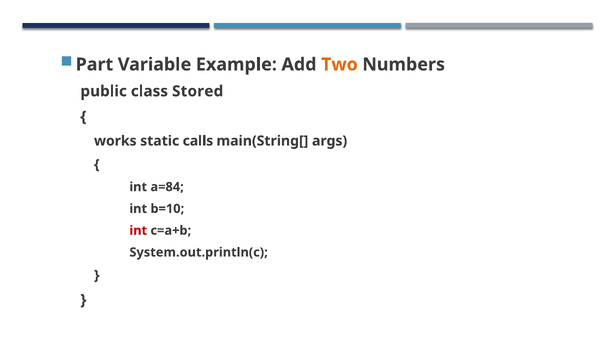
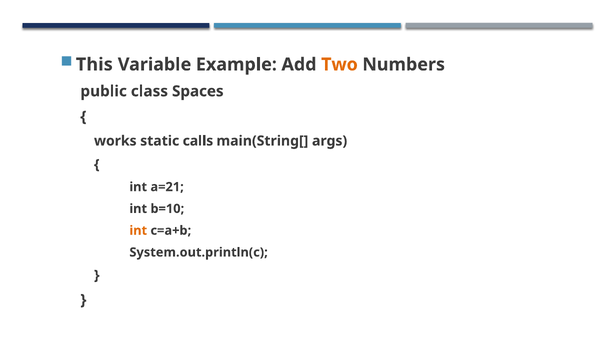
Part: Part -> This
Stored: Stored -> Spaces
a=84: a=84 -> a=21
int at (138, 230) colour: red -> orange
